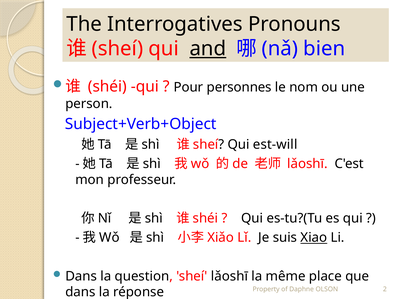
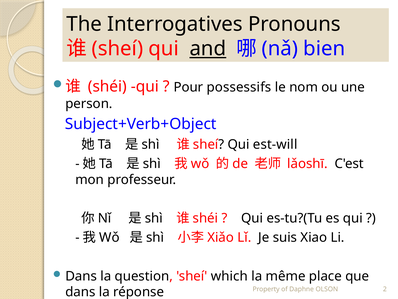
personnes: personnes -> possessifs
Xiao underline: present -> none
sheí lǎoshī: lǎoshī -> which
